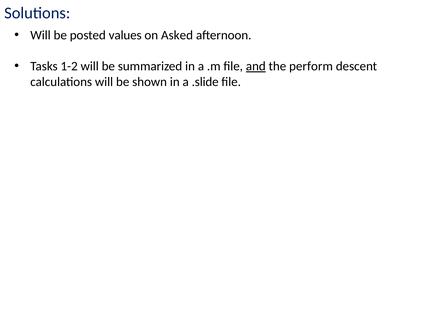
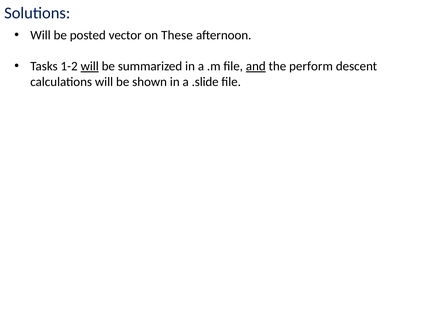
values: values -> vector
Asked: Asked -> These
will at (90, 66) underline: none -> present
